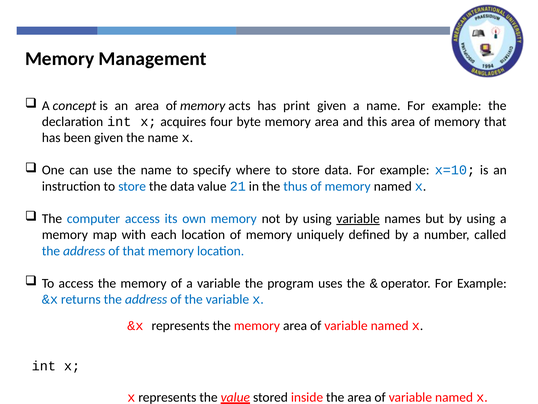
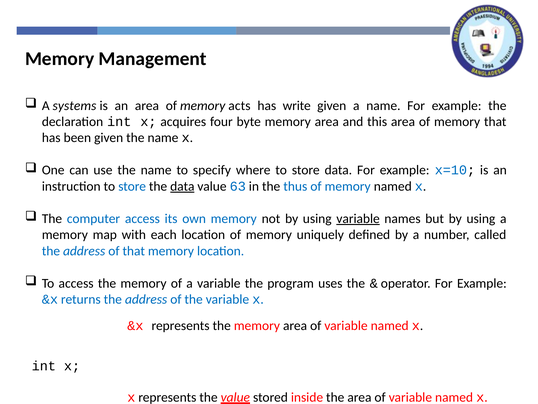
concept: concept -> systems
print: print -> write
data at (182, 186) underline: none -> present
21: 21 -> 63
